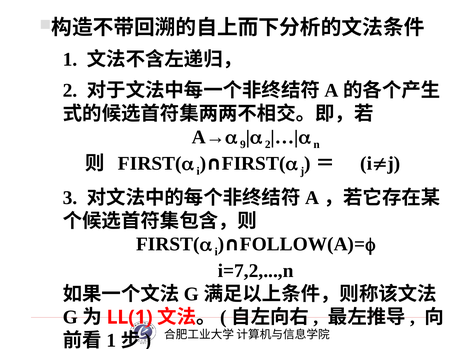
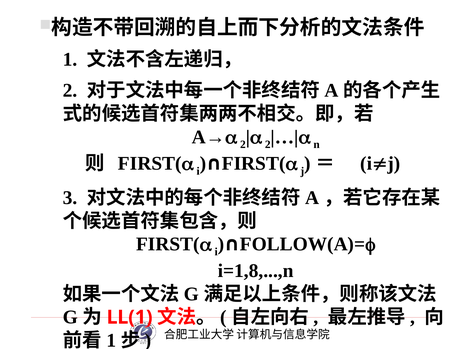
9 at (243, 145): 9 -> 2
i=7,2,...,n: i=7,2,...,n -> i=1,8,...,n
